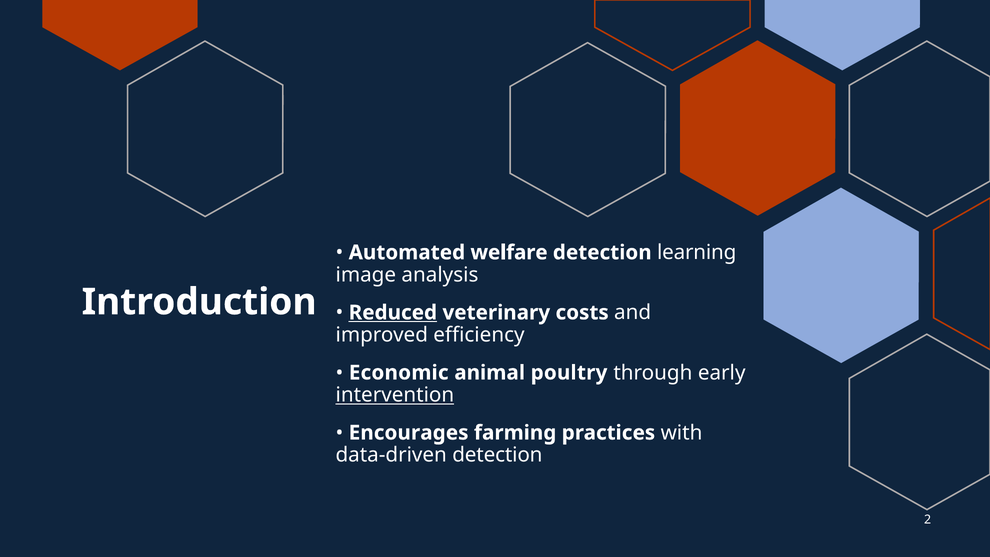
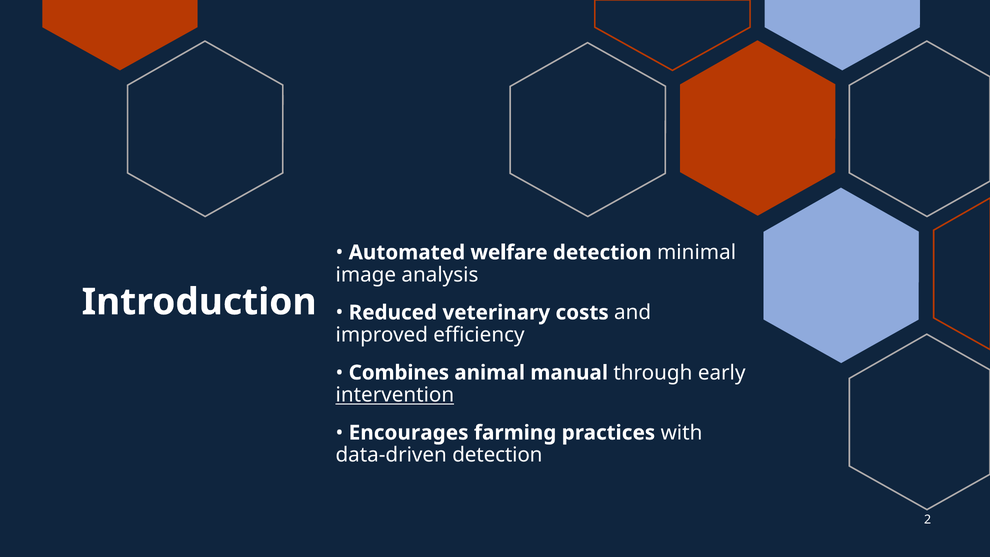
learning: learning -> minimal
Reduced underline: present -> none
Economic: Economic -> Combines
poultry: poultry -> manual
